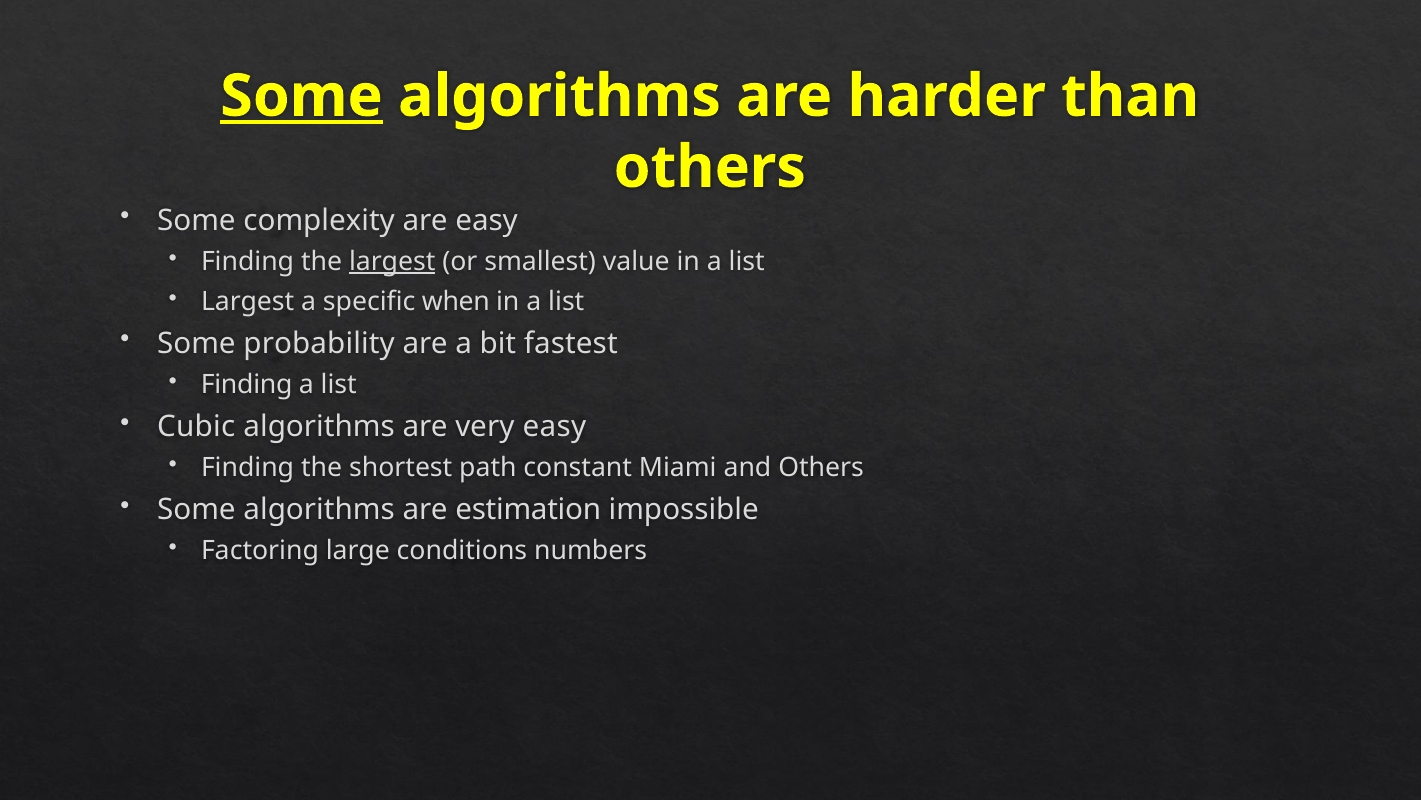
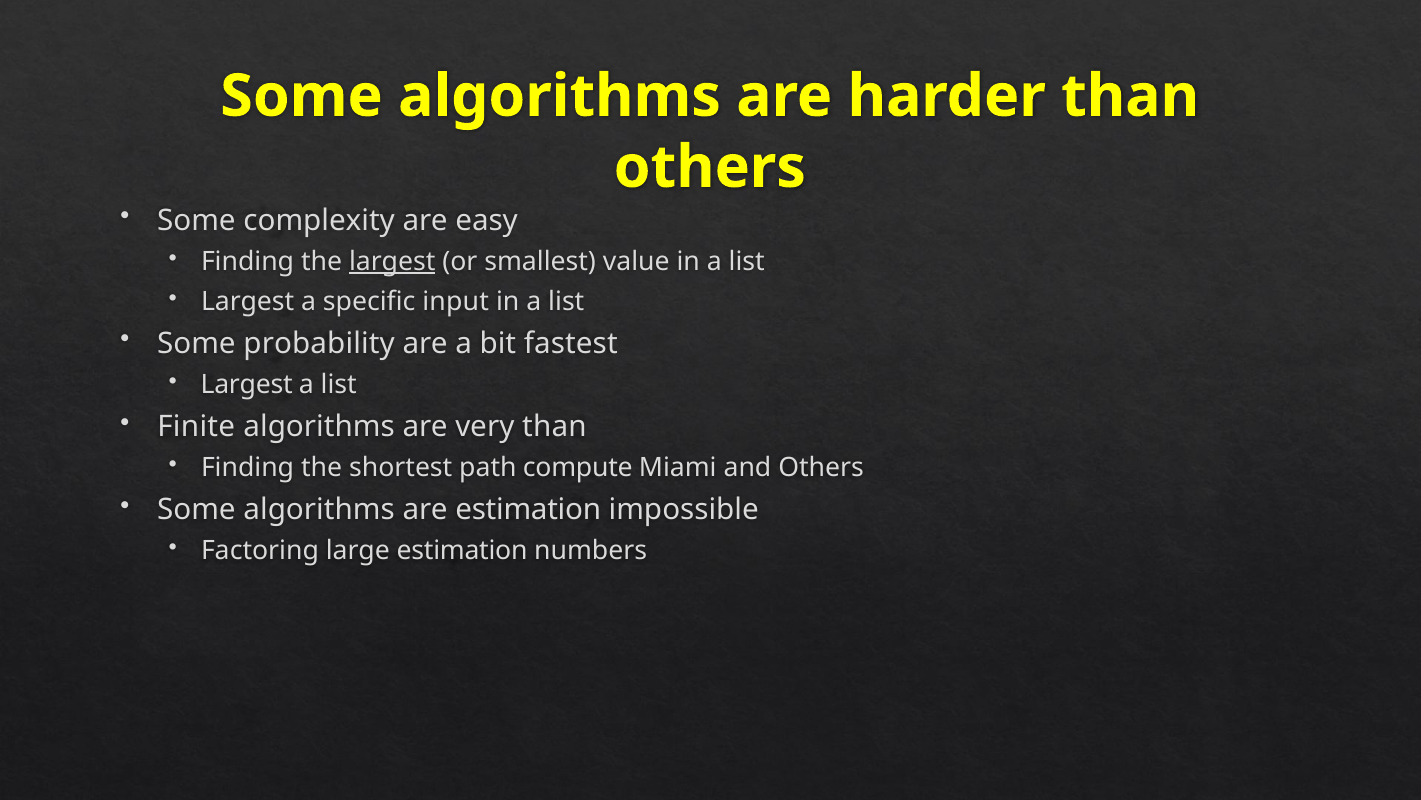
Some at (302, 96) underline: present -> none
when: when -> input
Finding at (247, 384): Finding -> Largest
Cubic: Cubic -> Finite
very easy: easy -> than
constant: constant -> compute
large conditions: conditions -> estimation
